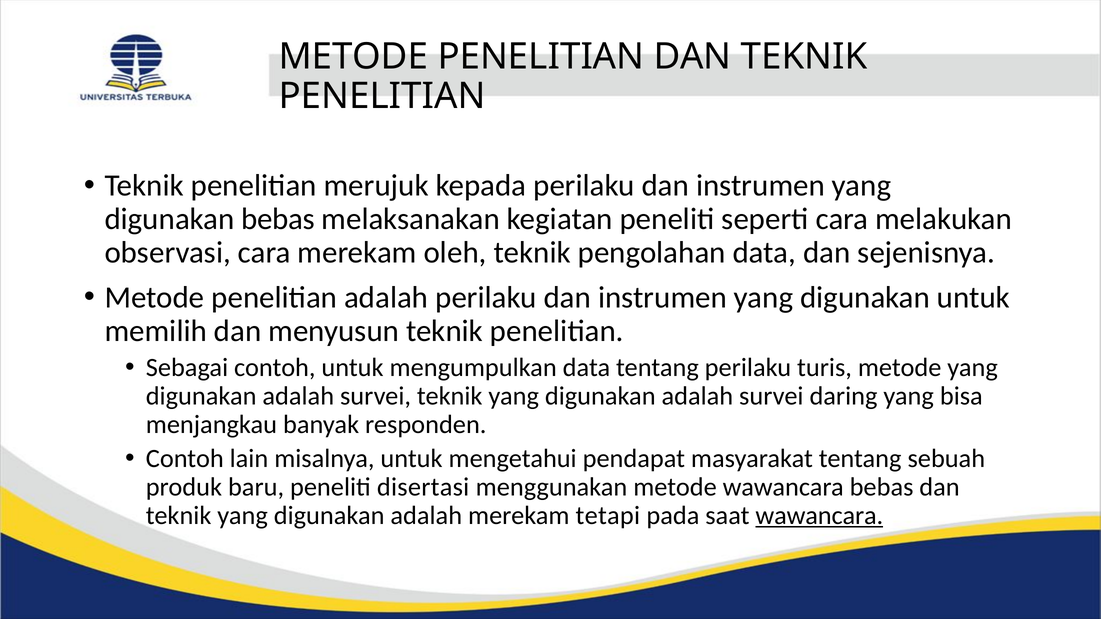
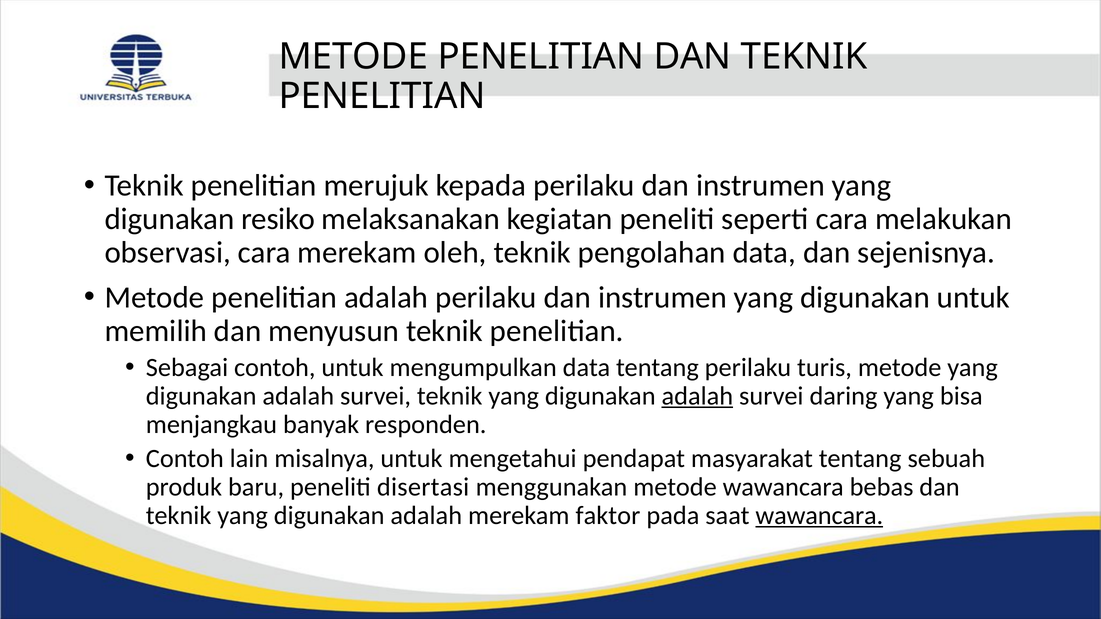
digunakan bebas: bebas -> resiko
adalah at (697, 396) underline: none -> present
tetapi: tetapi -> faktor
